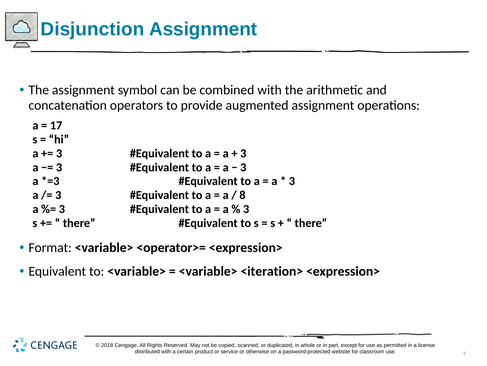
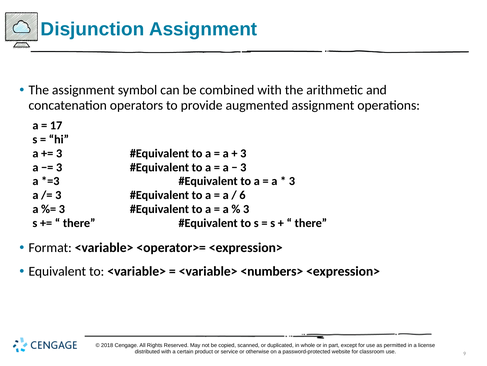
8: 8 -> 6
<iteration>: <iteration> -> <numbers>
